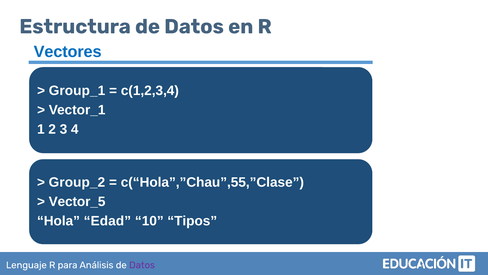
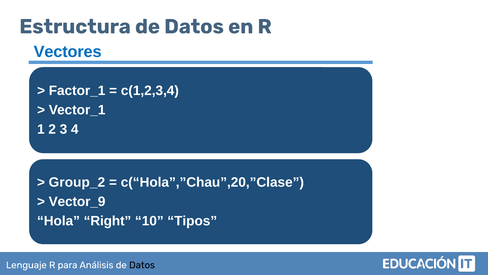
Group_1: Group_1 -> Factor_1
c(“Hola”,”Chau”,55,”Clase: c(“Hola”,”Chau”,55,”Clase -> c(“Hola”,”Chau”,20,”Clase
Vector_5: Vector_5 -> Vector_9
Edad: Edad -> Right
Datos at (142, 265) colour: purple -> black
